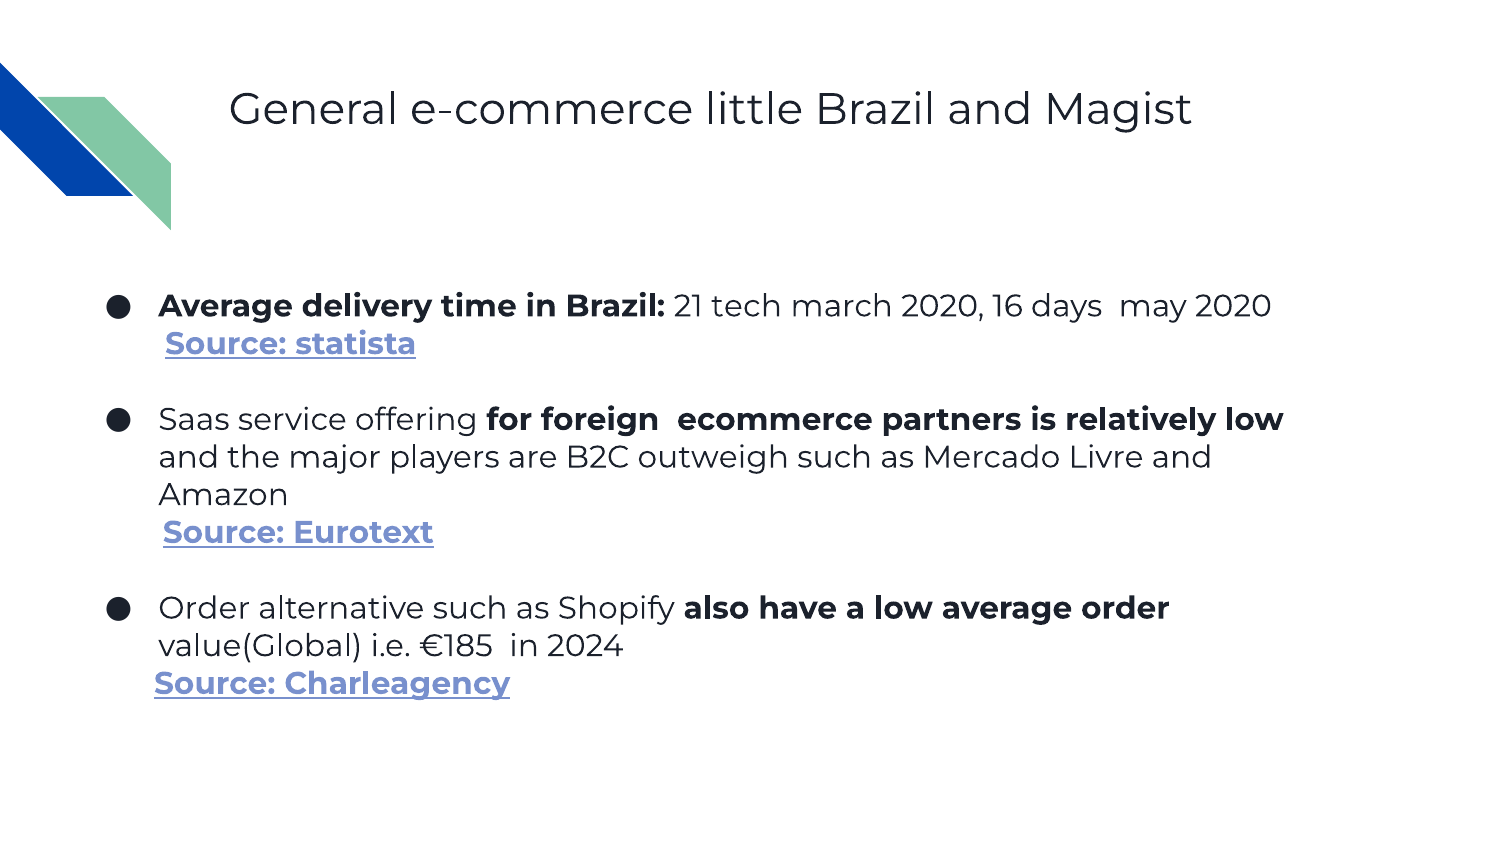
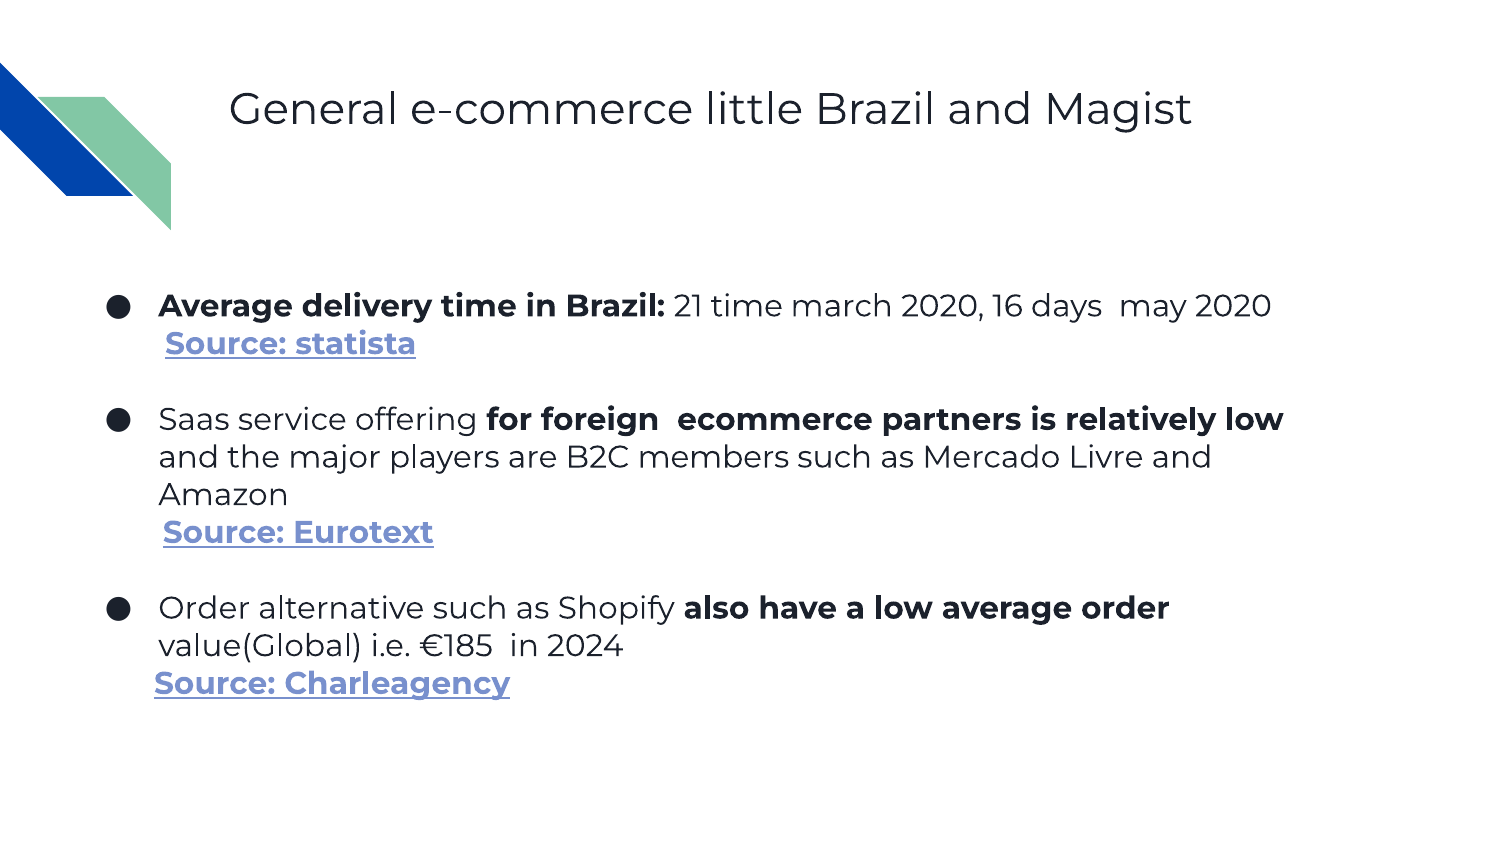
21 tech: tech -> time
outweigh: outweigh -> members
